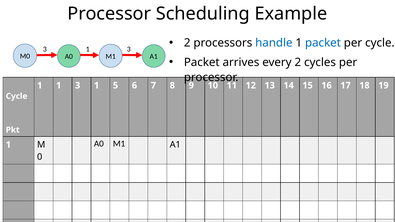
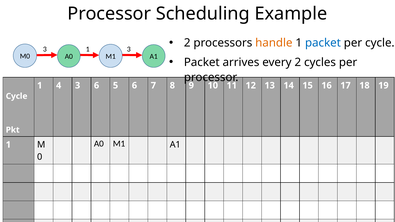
handle colour: blue -> orange
1 1: 1 -> 4
1 at (97, 86): 1 -> 6
